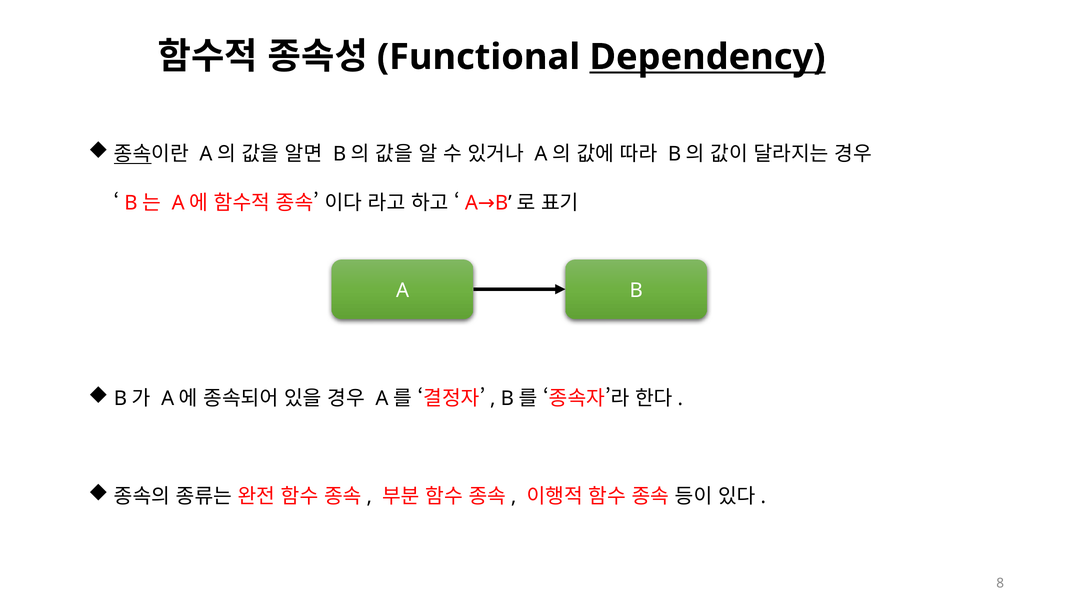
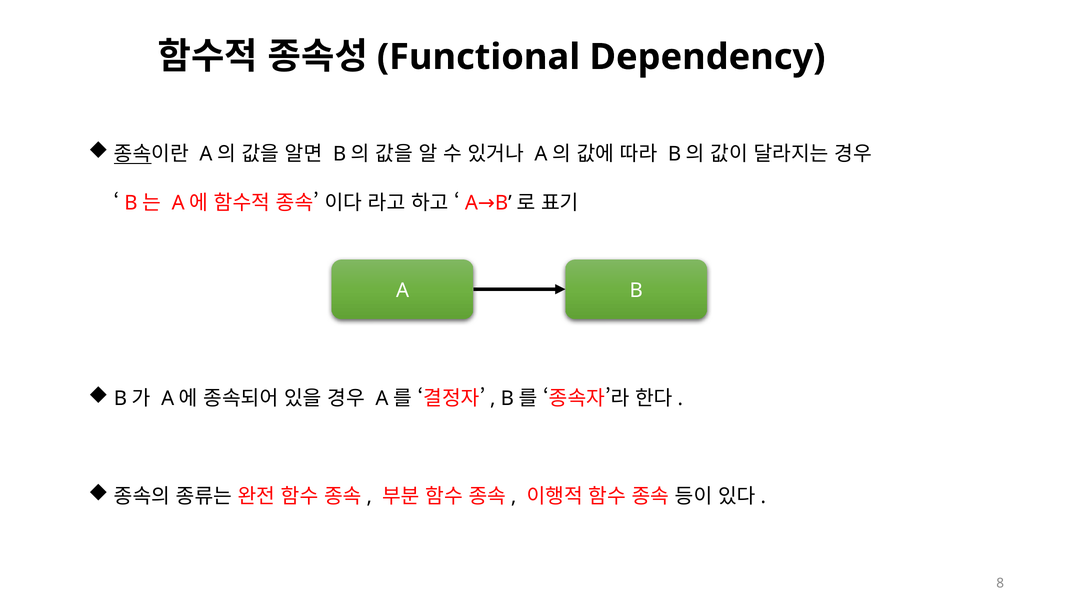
Dependency underline: present -> none
